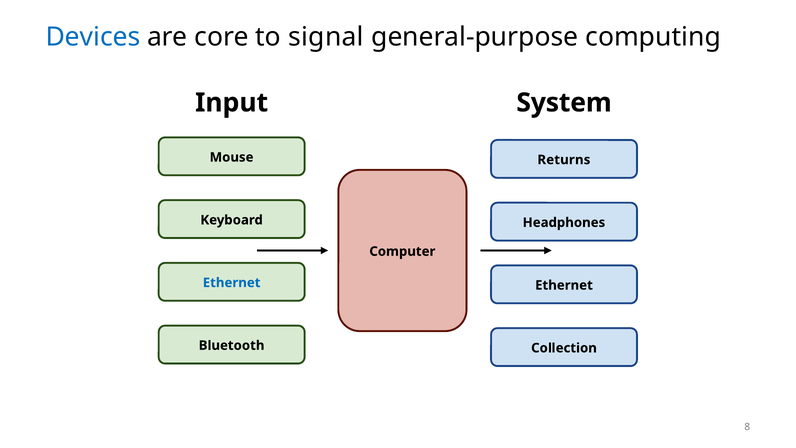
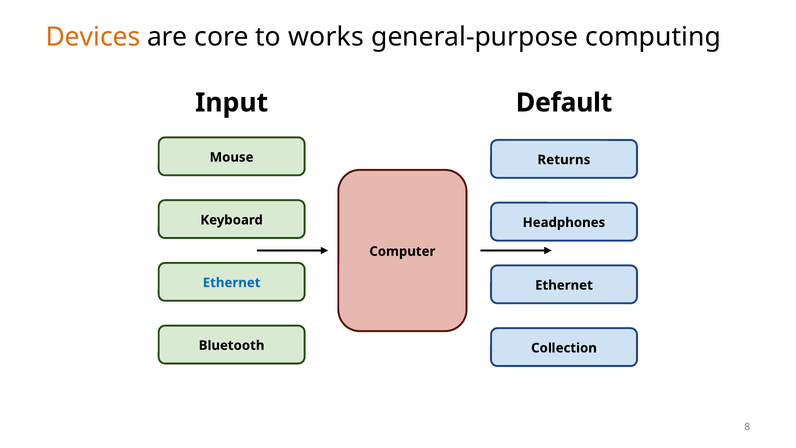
Devices colour: blue -> orange
signal: signal -> works
System: System -> Default
